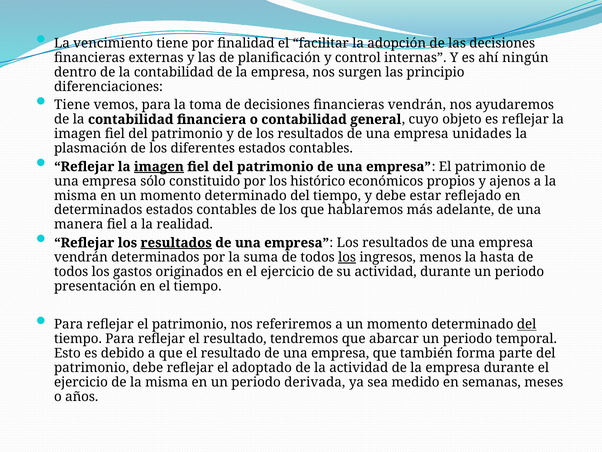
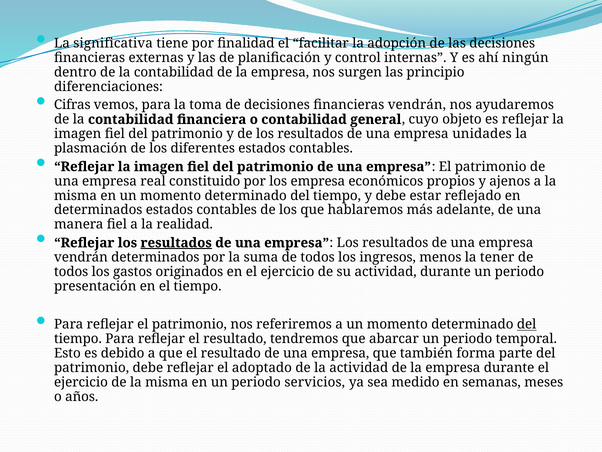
vencimiento: vencimiento -> significativa
Tiene at (72, 105): Tiene -> Cifras
imagen at (159, 167) underline: present -> none
sólo: sólo -> real
los histórico: histórico -> empresa
los at (347, 257) underline: present -> none
hasta: hasta -> tener
derivada: derivada -> servicios
